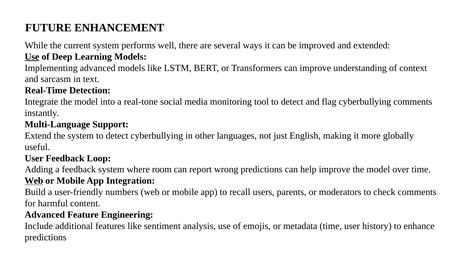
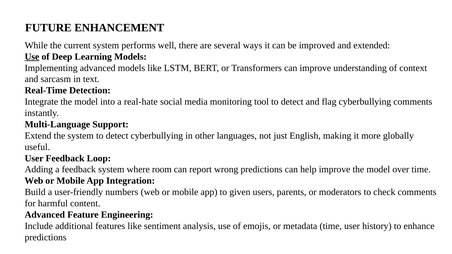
real-tone: real-tone -> real-hate
Web at (34, 181) underline: present -> none
recall: recall -> given
